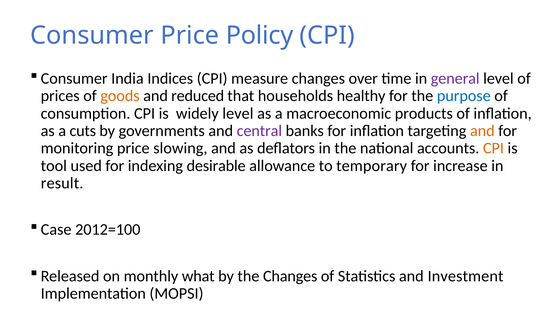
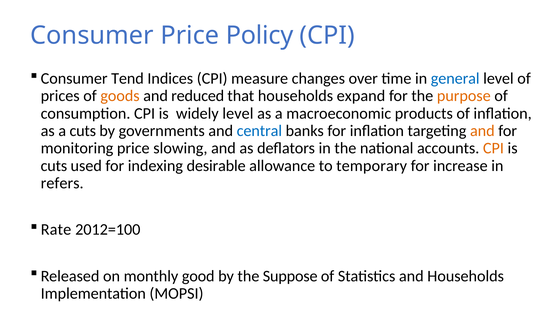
India: India -> Tend
general colour: purple -> blue
healthy: healthy -> expand
purpose colour: blue -> orange
central colour: purple -> blue
tool at (54, 165): tool -> cuts
result: result -> refers
Case: Case -> Rate
what: what -> good
the Changes: Changes -> Suppose
and Investment: Investment -> Households
